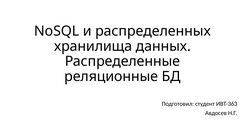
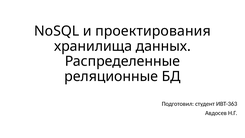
распределенных: распределенных -> проектирования
